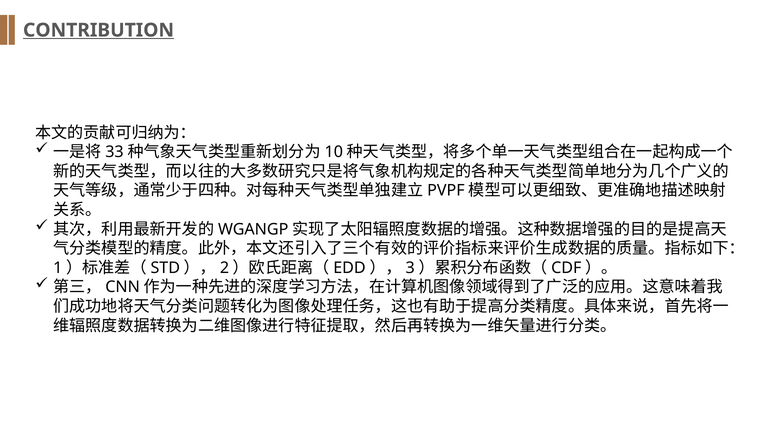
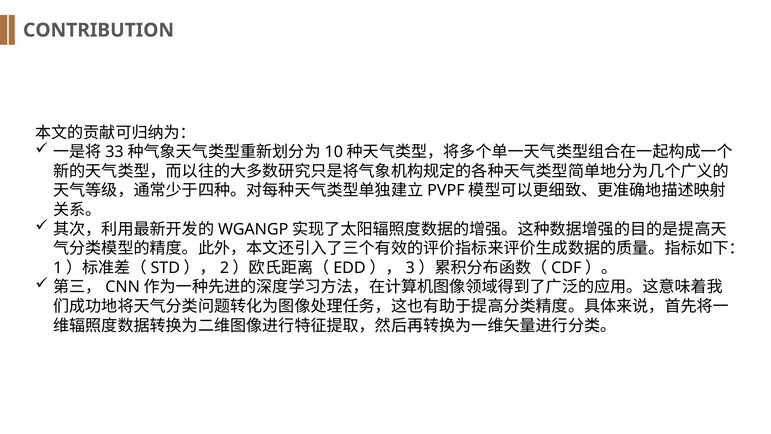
CONTRIBUTION underline: present -> none
